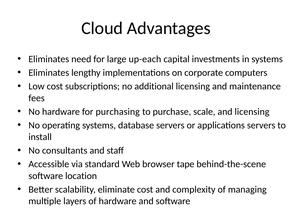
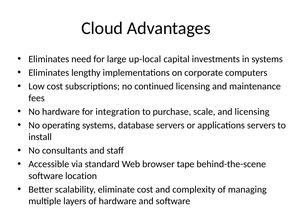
up-each: up-each -> up-local
additional: additional -> continued
purchasing: purchasing -> integration
